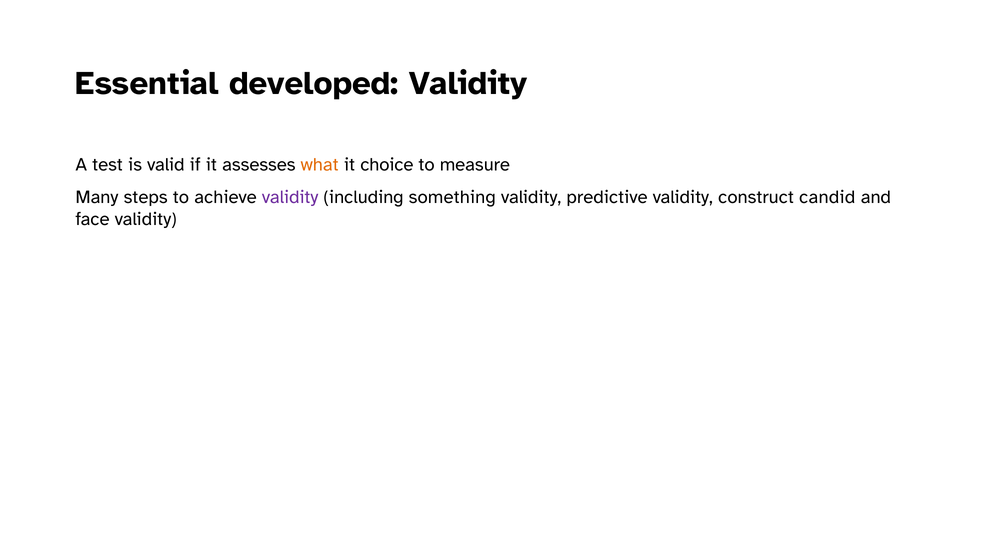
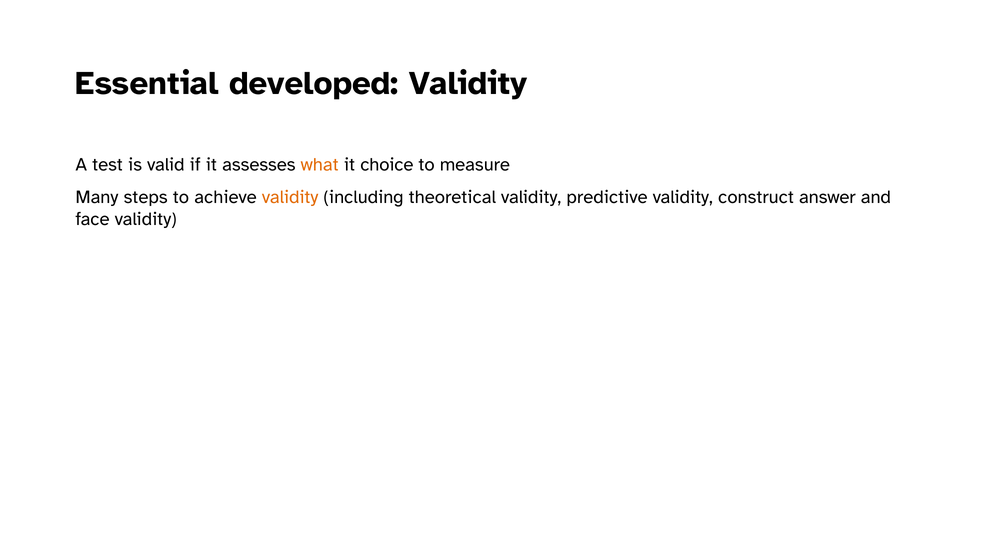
validity at (290, 197) colour: purple -> orange
something: something -> theoretical
candid: candid -> answer
